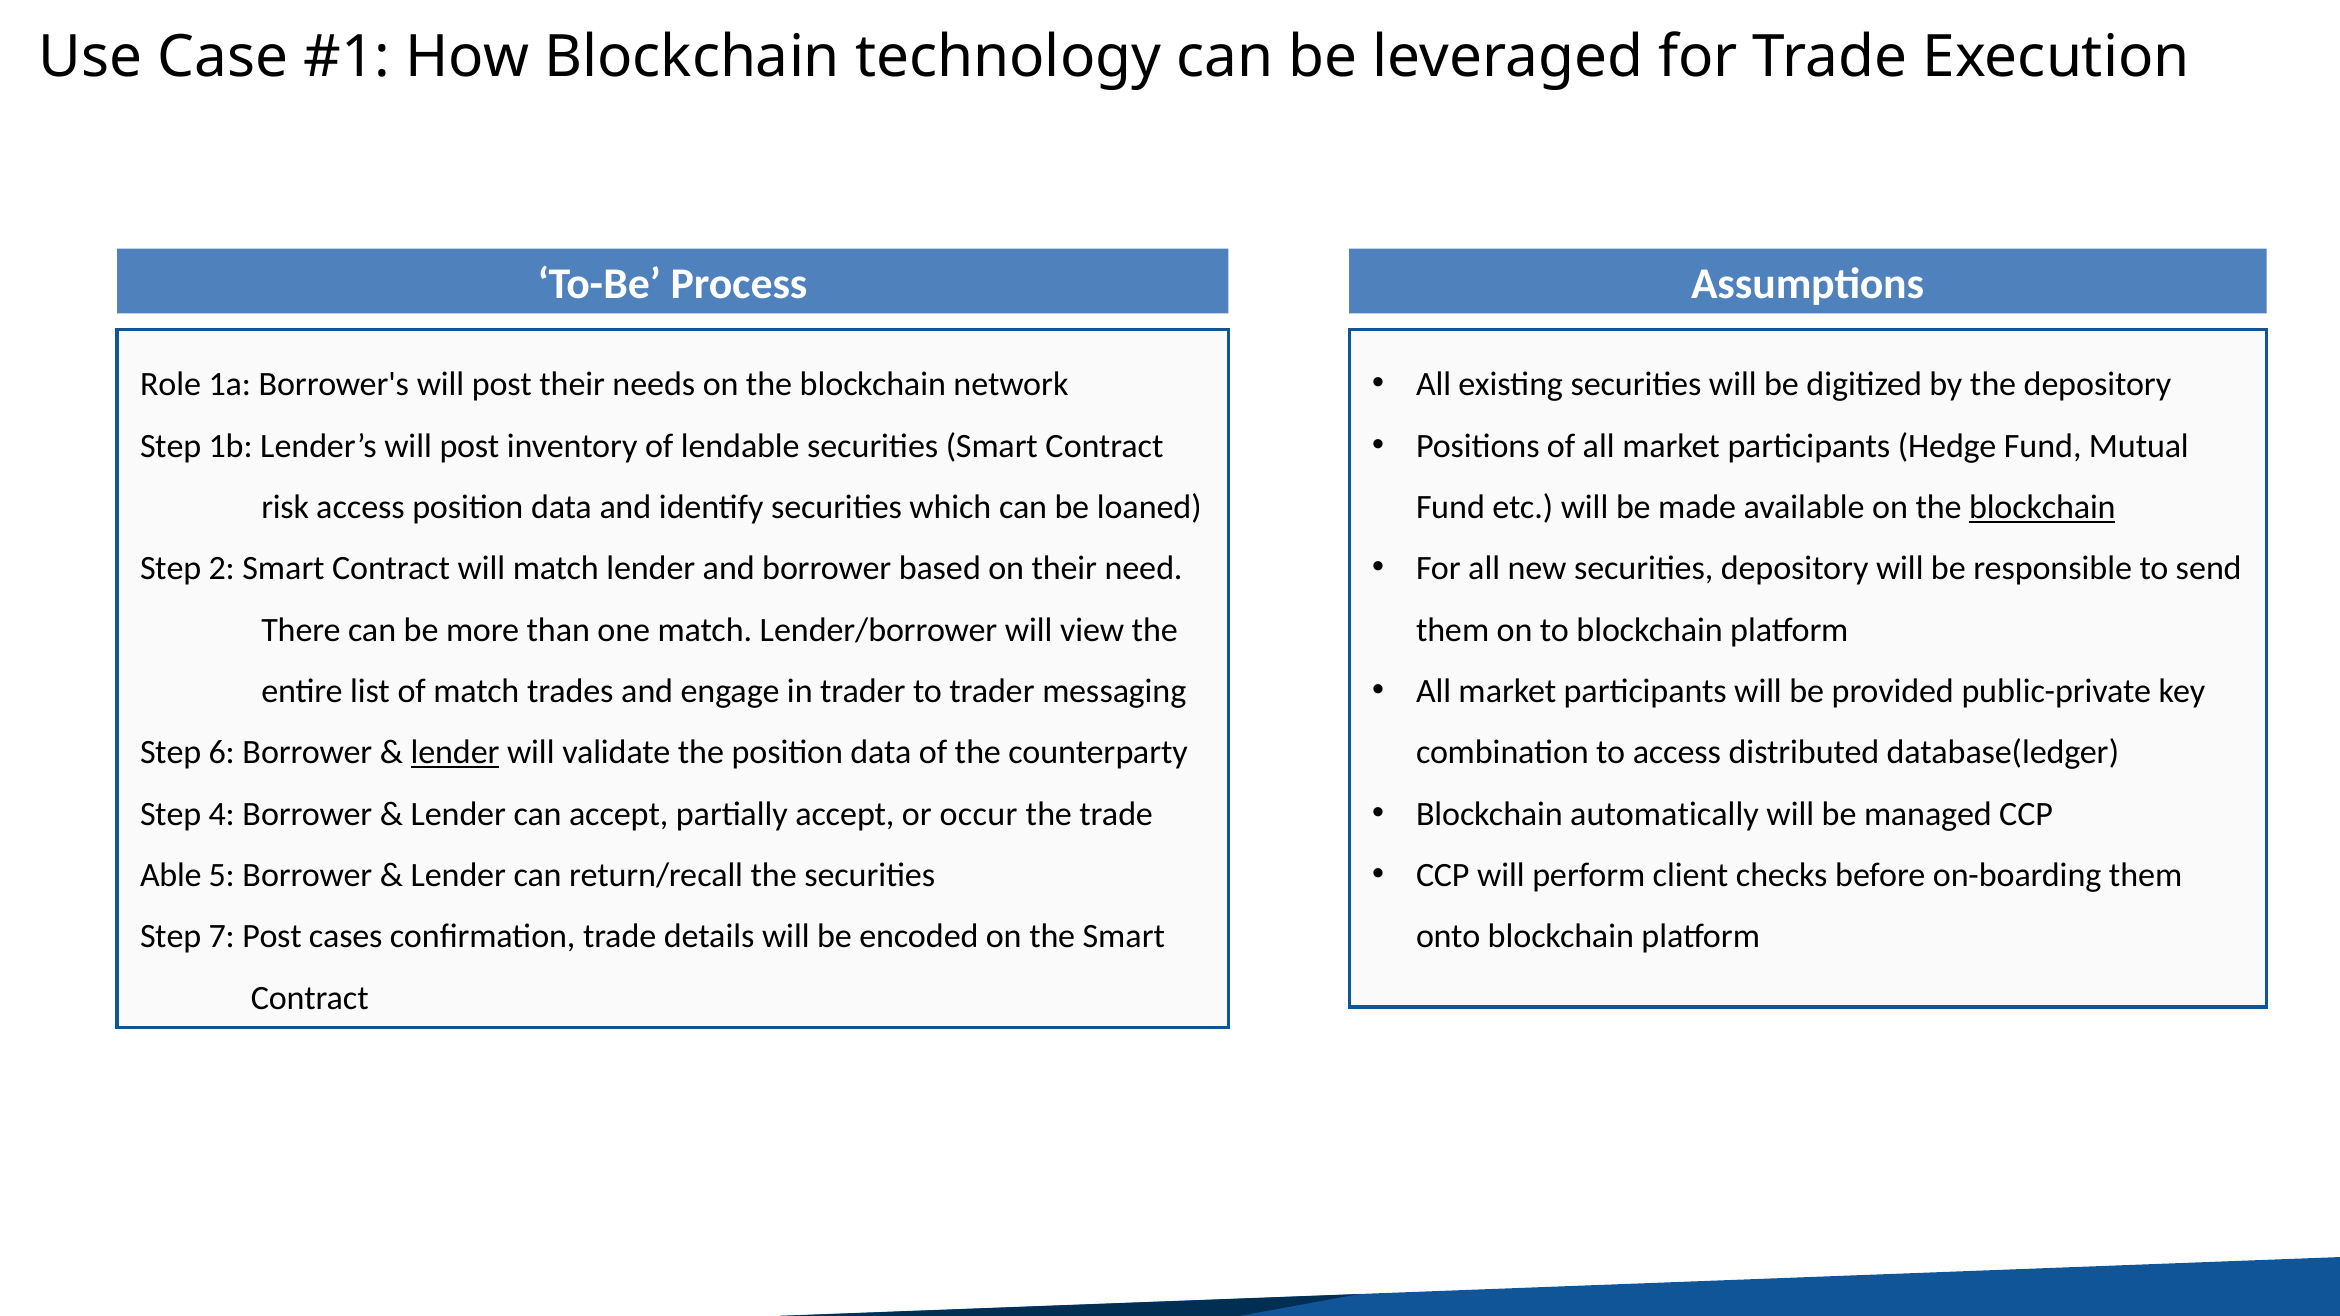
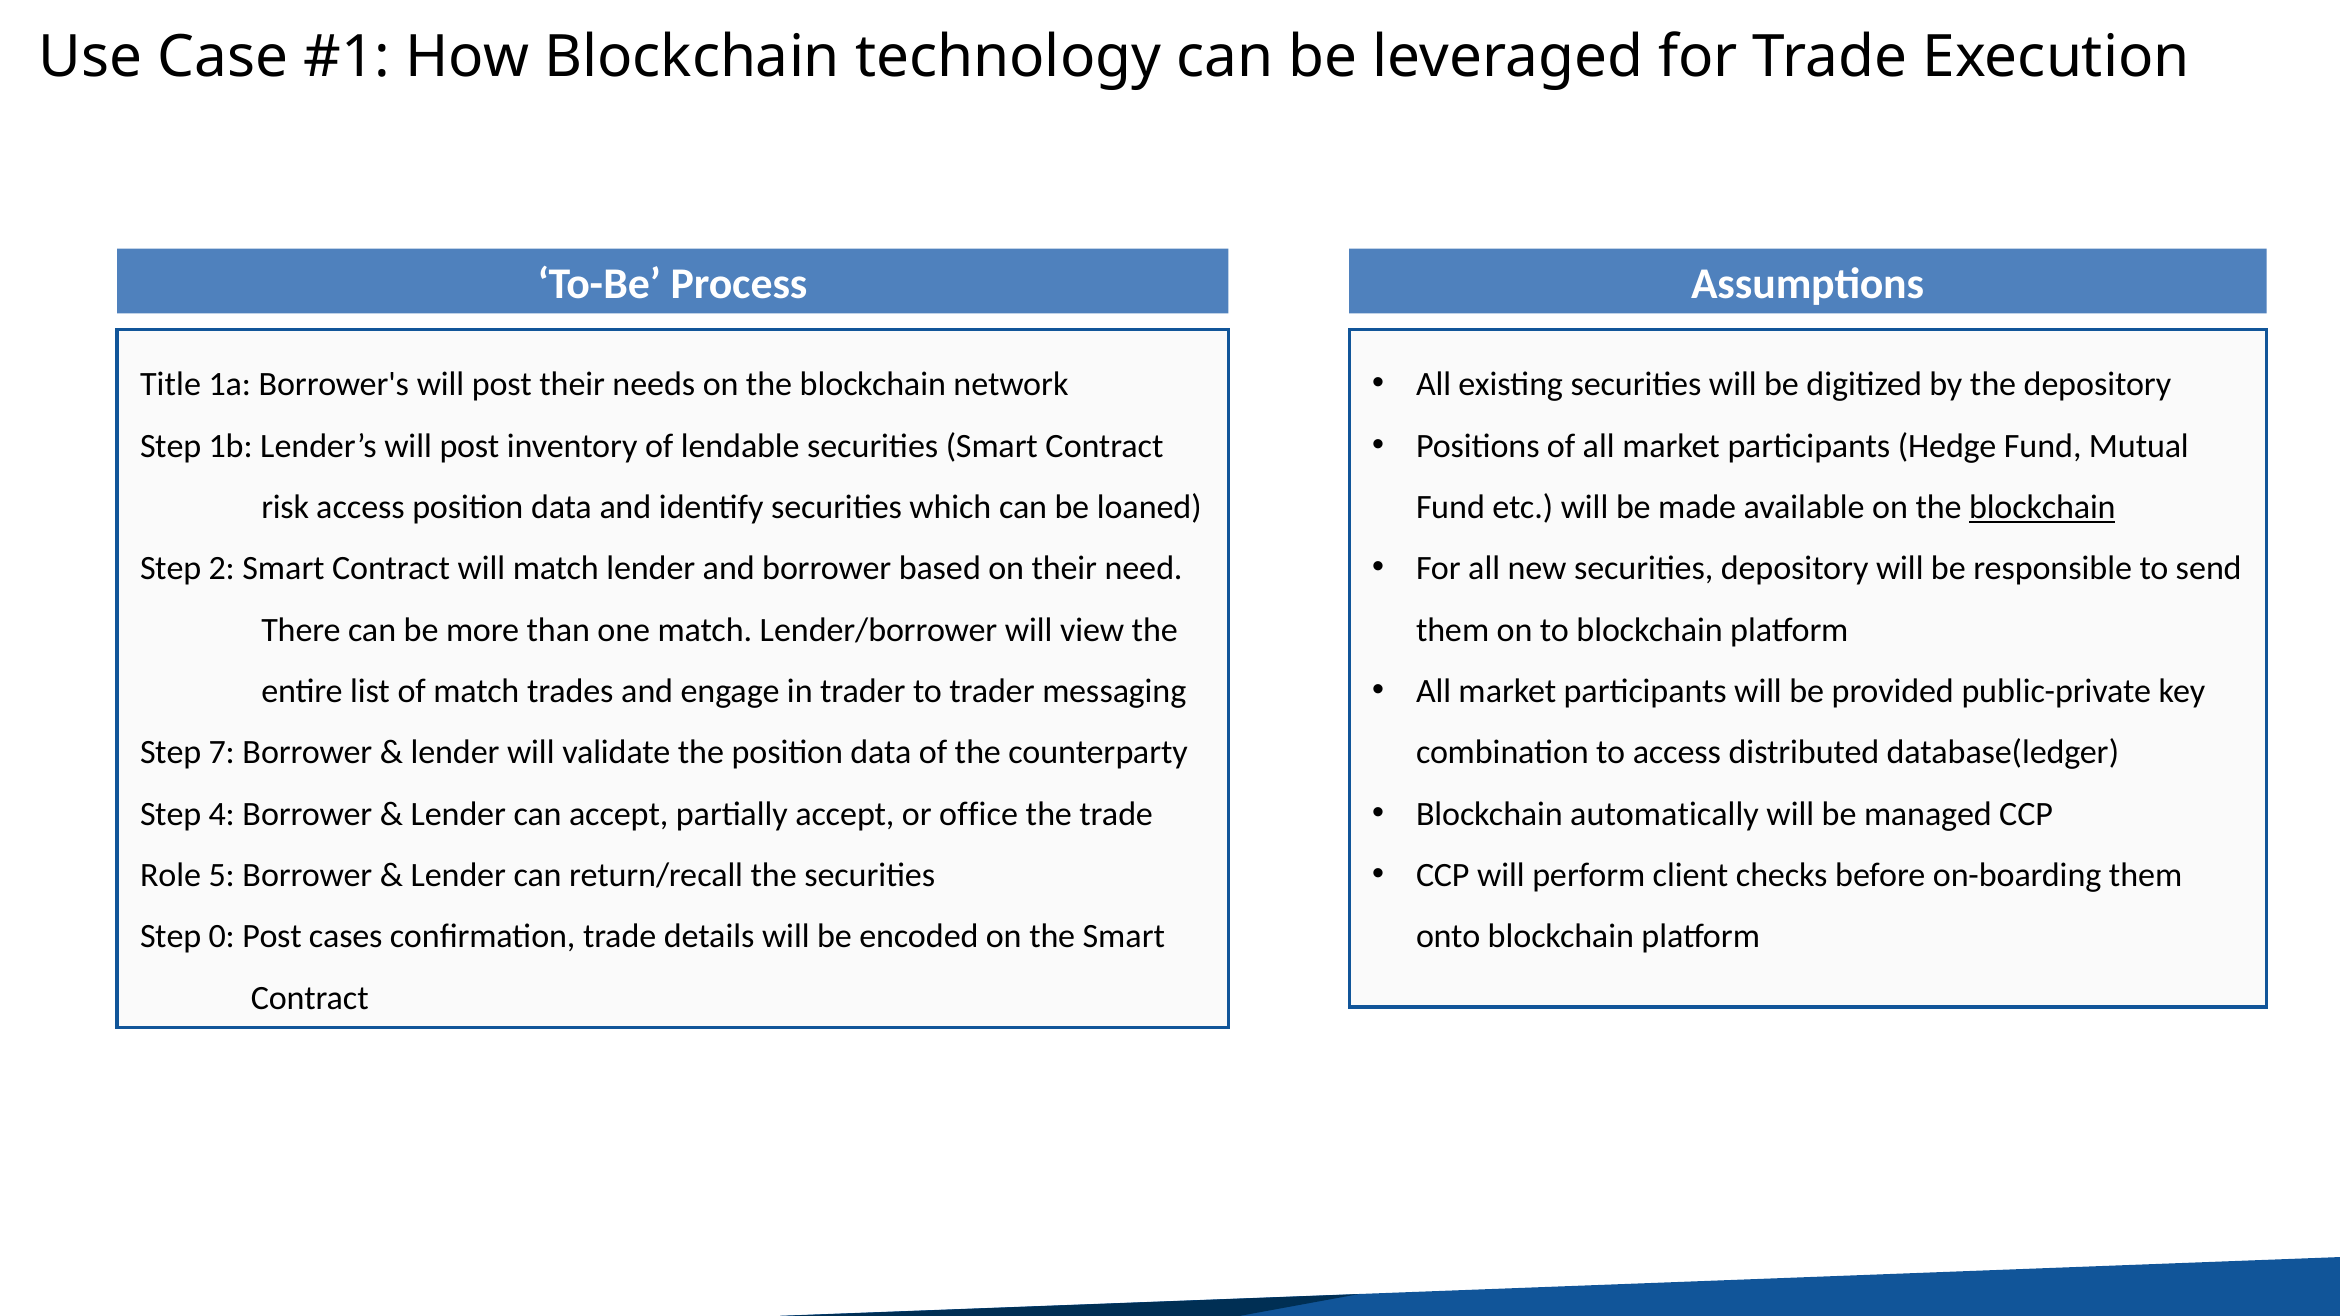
Role: Role -> Title
6: 6 -> 7
lender at (455, 753) underline: present -> none
occur: occur -> office
Able: Able -> Role
7: 7 -> 0
